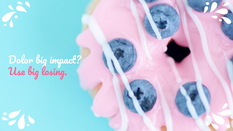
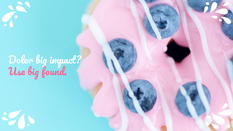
losing: losing -> found
